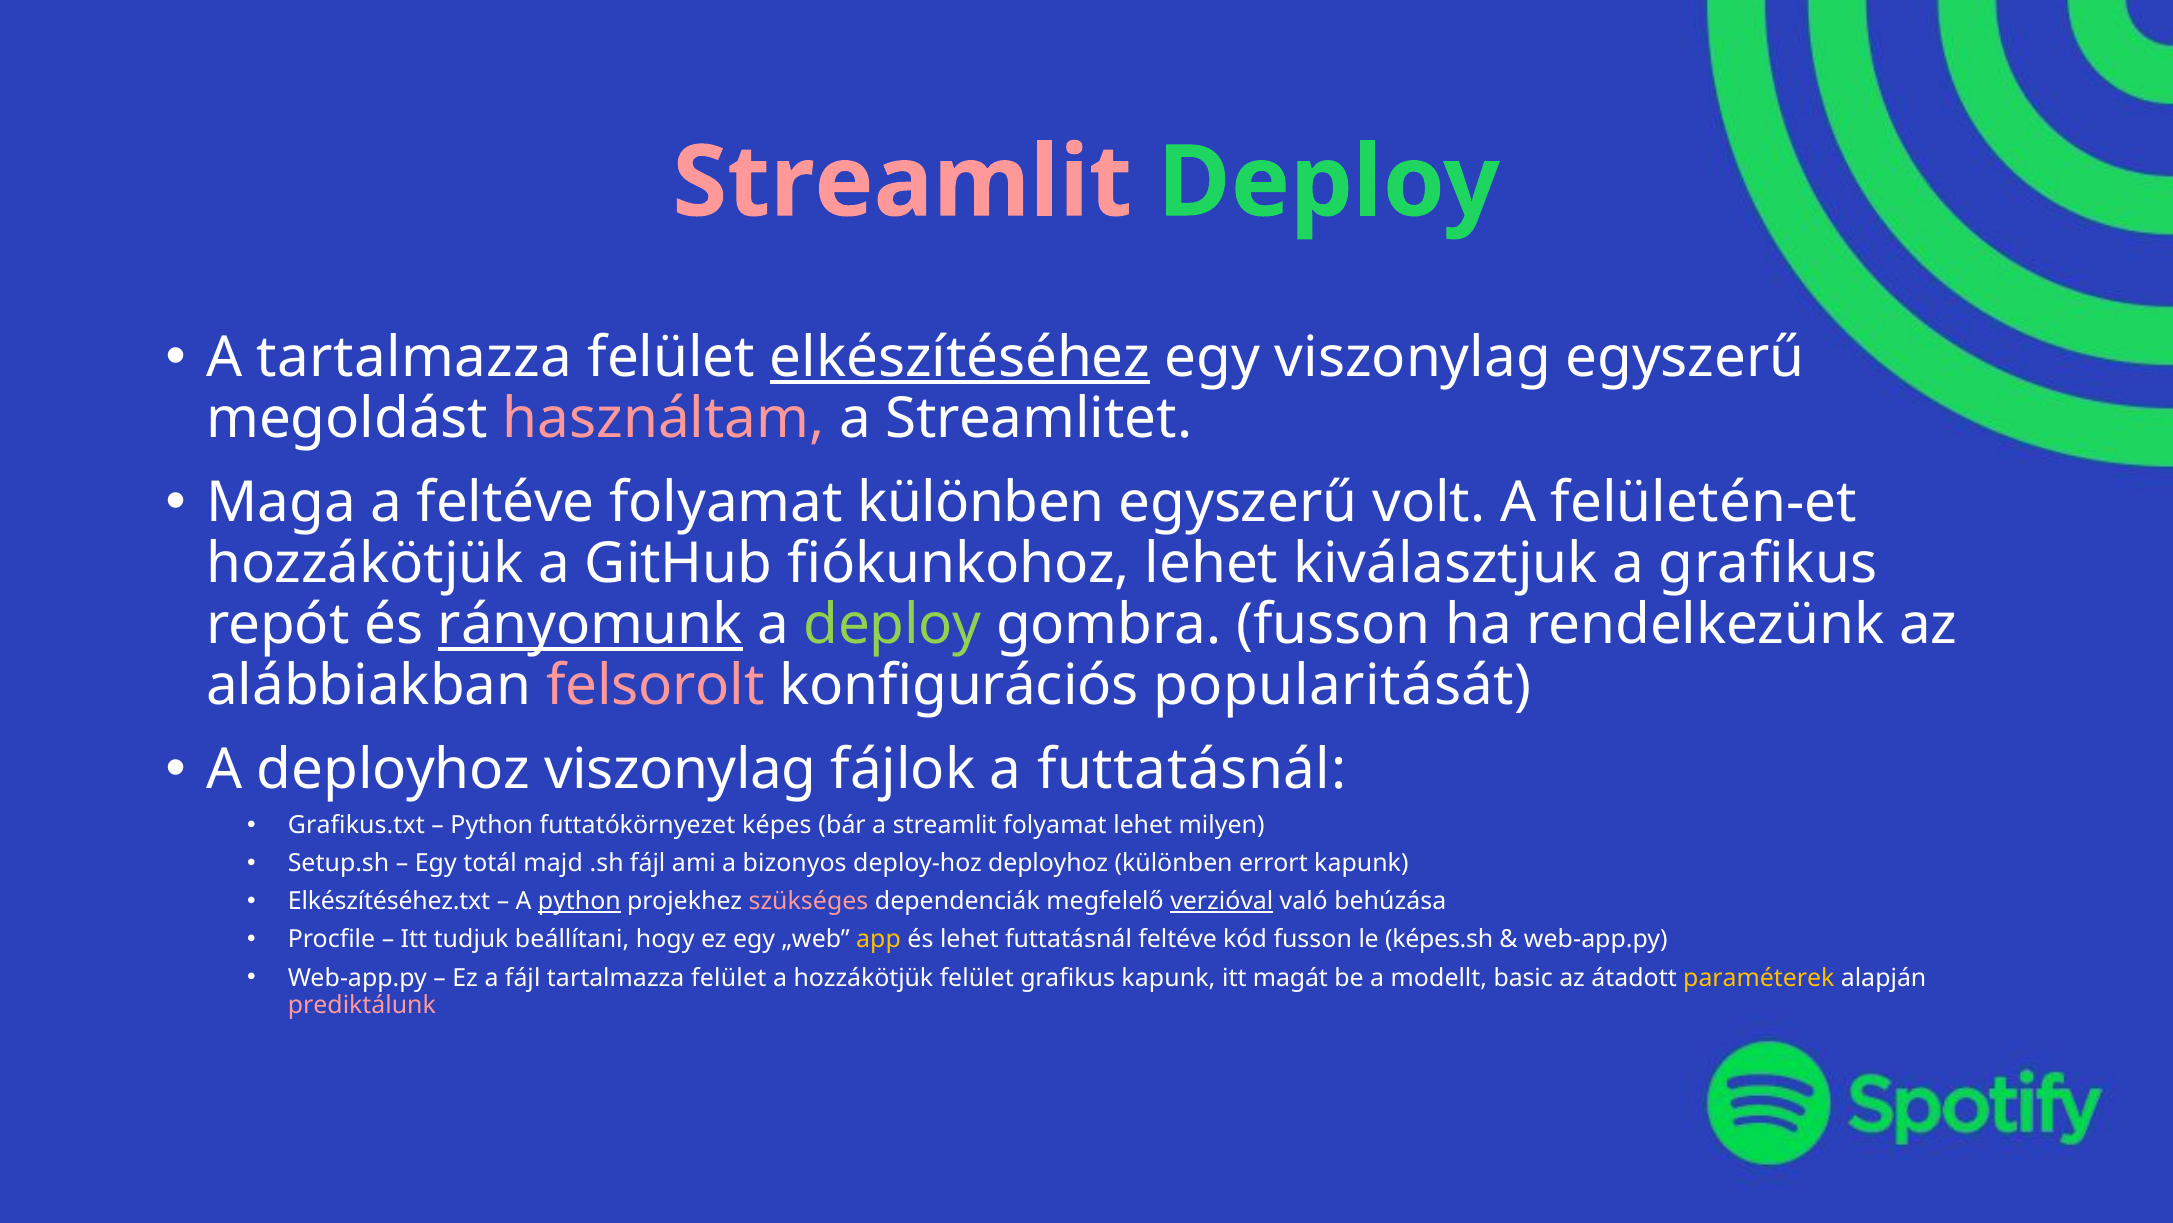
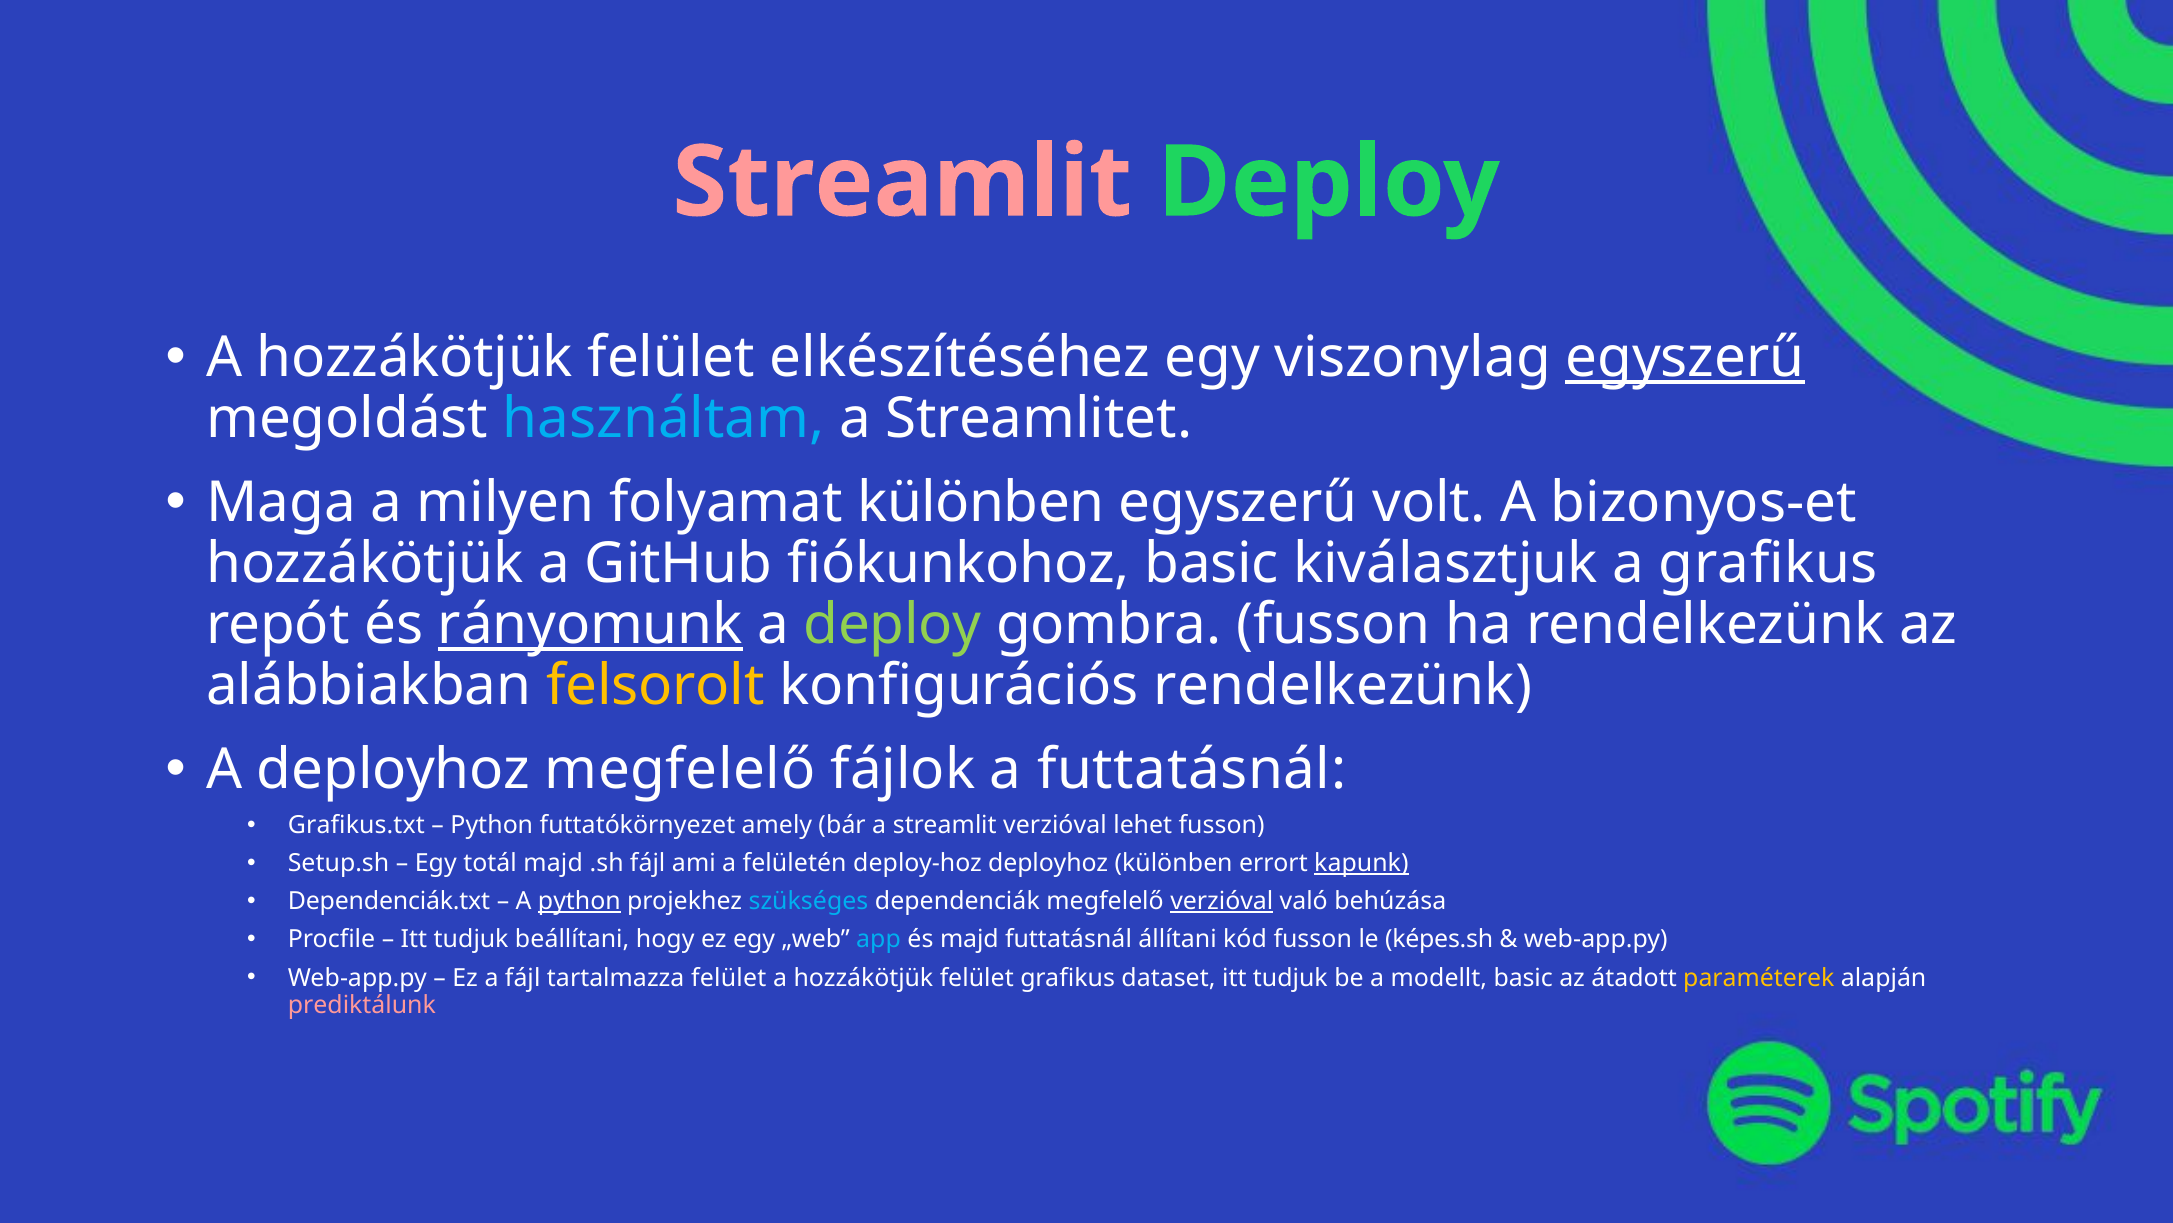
tartalmazza at (415, 357): tartalmazza -> hozzákötjük
elkészítéséhez underline: present -> none
egyszerű at (1685, 357) underline: none -> present
használtam colour: pink -> light blue
a feltéve: feltéve -> milyen
felületén-et: felületén-et -> bizonyos-et
fiókunkohoz lehet: lehet -> basic
felsorolt colour: pink -> yellow
konfigurációs popularitását: popularitását -> rendelkezünk
deployhoz viszonylag: viszonylag -> megfelelő
képes: képes -> amely
streamlit folyamat: folyamat -> verzióval
lehet milyen: milyen -> fusson
bizonyos: bizonyos -> felületén
kapunk at (1361, 863) underline: none -> present
Elkészítéséhez.txt: Elkészítéséhez.txt -> Dependenciák.txt
szükséges colour: pink -> light blue
app colour: yellow -> light blue
és lehet: lehet -> majd
futtatásnál feltéve: feltéve -> állítani
grafikus kapunk: kapunk -> dataset
magát at (1290, 977): magát -> tudjuk
